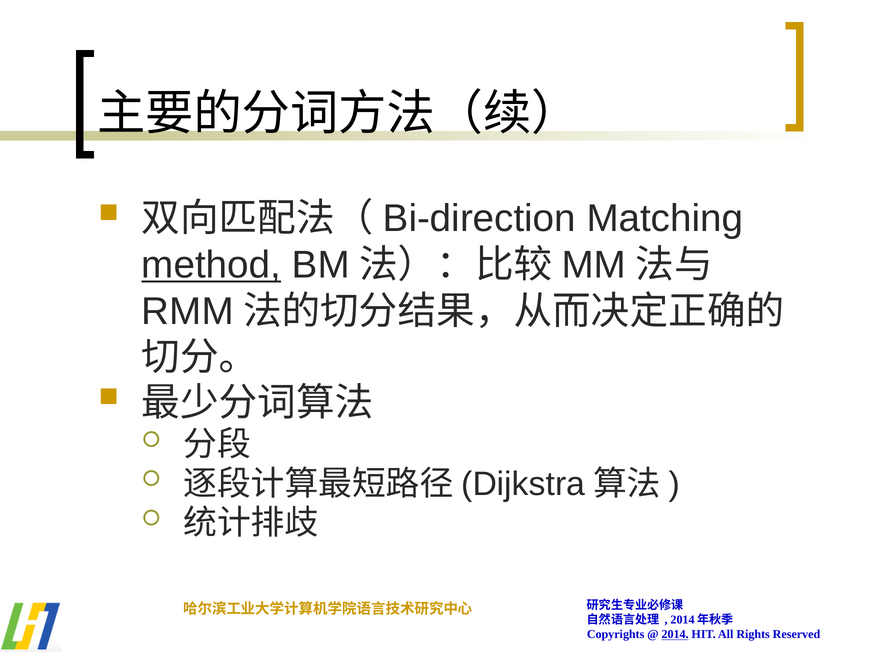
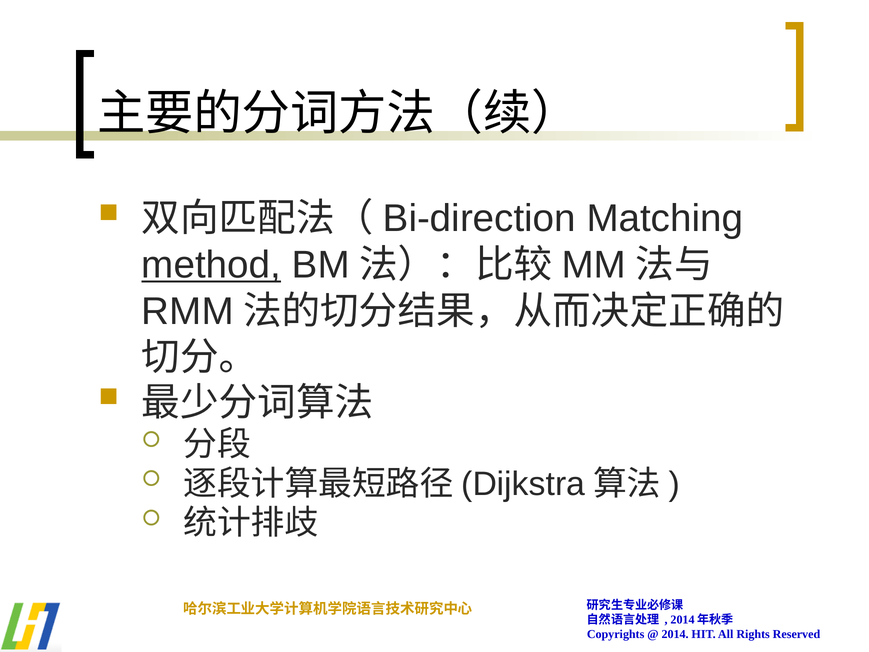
2014 underline: present -> none
